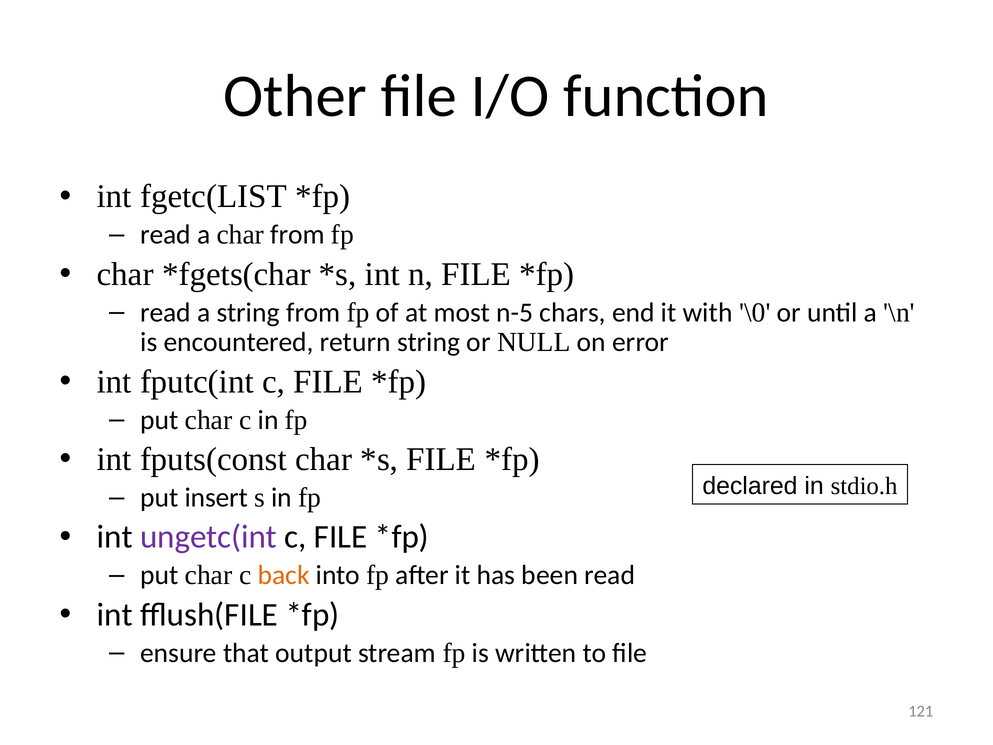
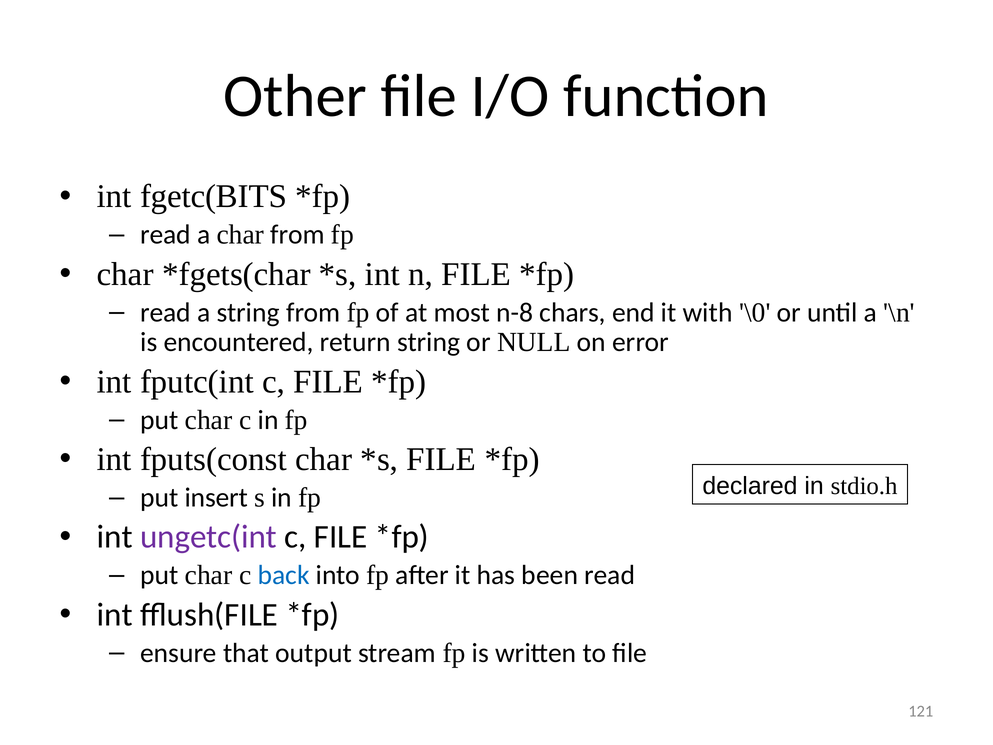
fgetc(LIST: fgetc(LIST -> fgetc(BITS
n-5: n-5 -> n-8
back colour: orange -> blue
